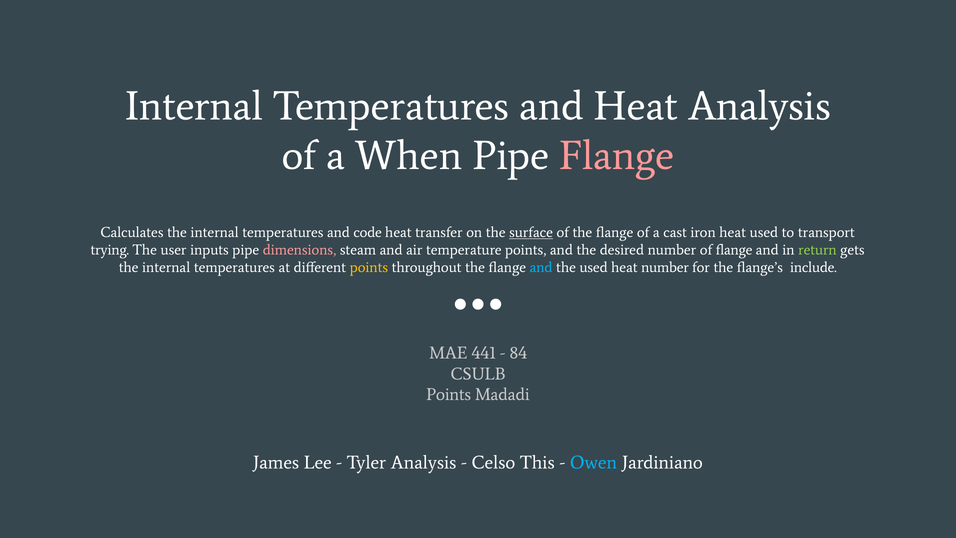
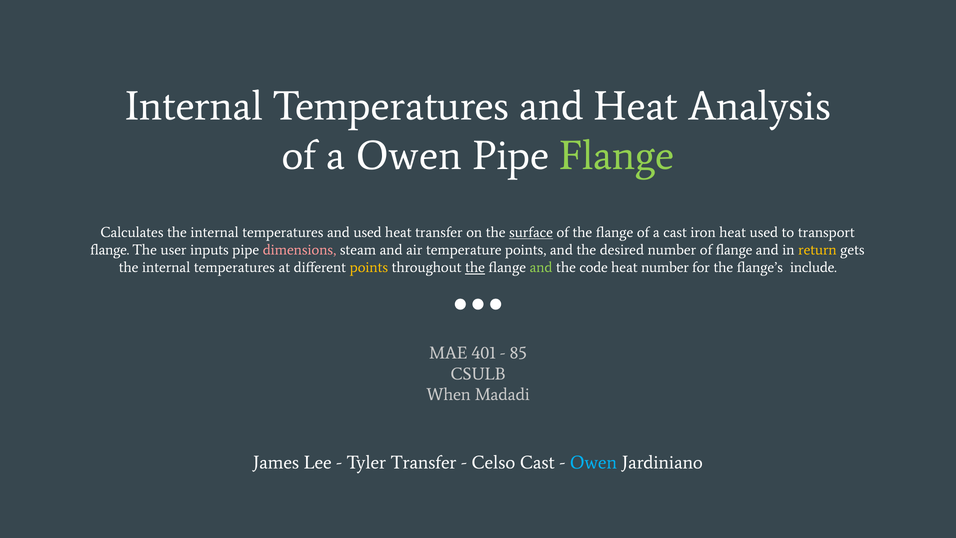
a When: When -> Owen
Flange at (617, 156) colour: pink -> light green
and code: code -> used
trying at (110, 250): trying -> flange
return colour: light green -> yellow
the at (475, 267) underline: none -> present
and at (541, 267) colour: light blue -> light green
the used: used -> code
441: 441 -> 401
84: 84 -> 85
Points at (449, 395): Points -> When
Tyler Analysis: Analysis -> Transfer
Celso This: This -> Cast
